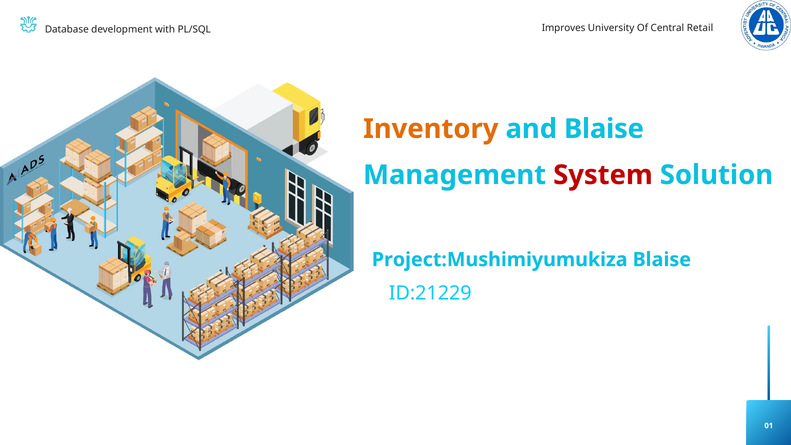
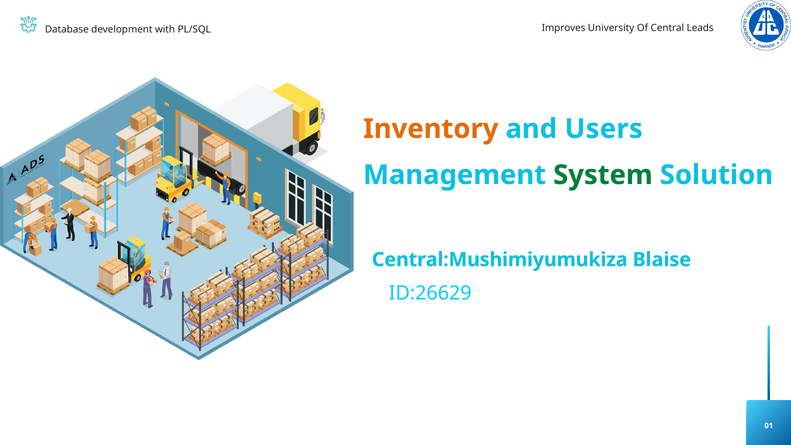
Retail: Retail -> Leads
and Blaise: Blaise -> Users
System colour: red -> green
Project:Mushimiyumukiza: Project:Mushimiyumukiza -> Central:Mushimiyumukiza
ID:21229: ID:21229 -> ID:26629
